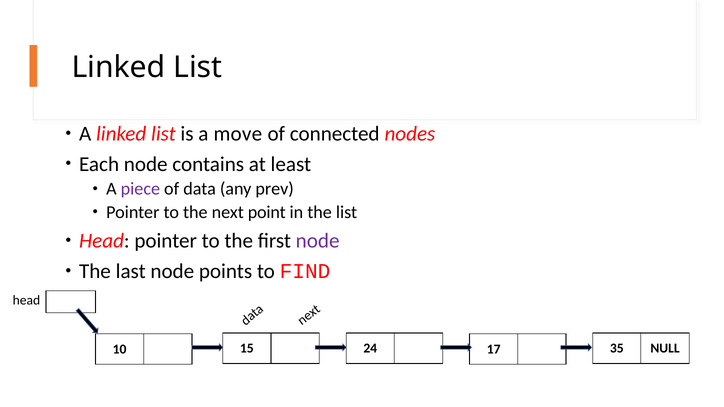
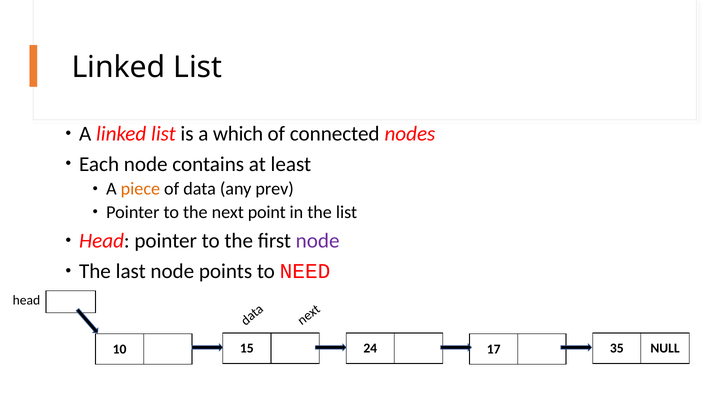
move: move -> which
piece colour: purple -> orange
FIND: FIND -> NEED
